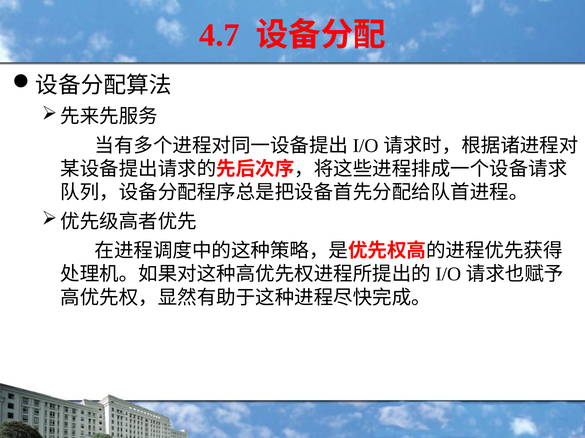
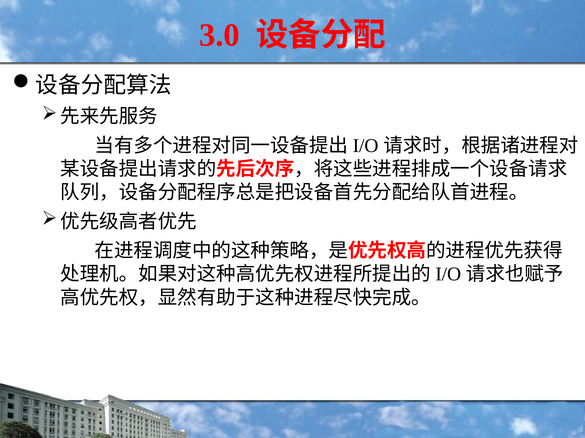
4.7: 4.7 -> 3.0
